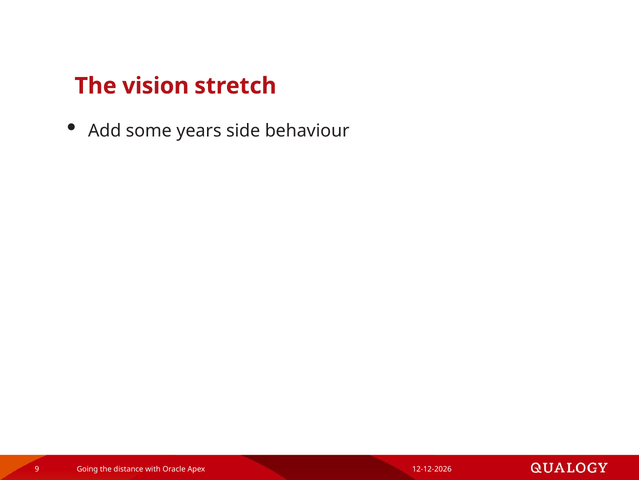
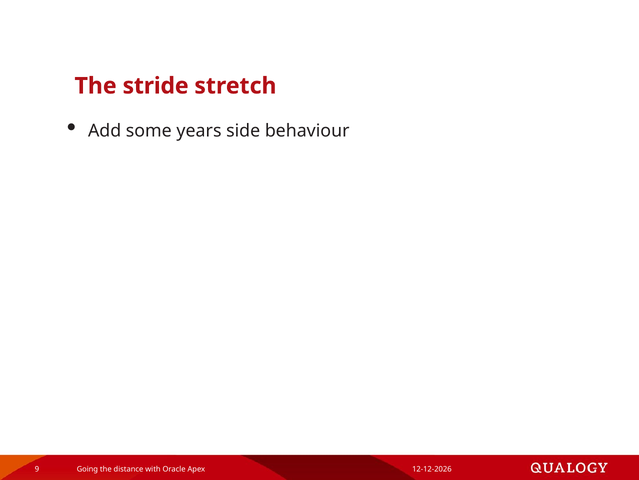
vision: vision -> stride
